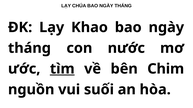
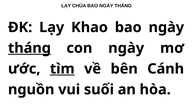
tháng at (29, 48) underline: none -> present
con nước: nước -> ngày
Chim: Chim -> Cánh
